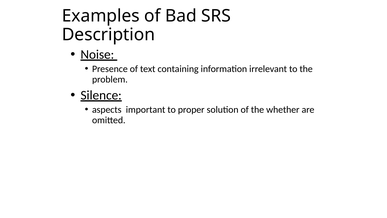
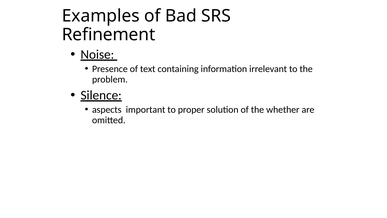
Description: Description -> Refinement
